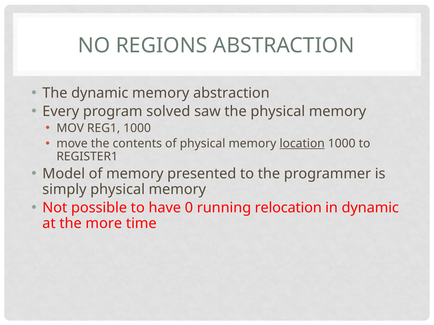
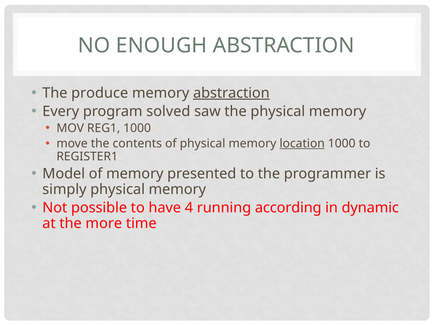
REGIONS: REGIONS -> ENOUGH
The dynamic: dynamic -> produce
abstraction at (231, 93) underline: none -> present
0: 0 -> 4
relocation: relocation -> according
